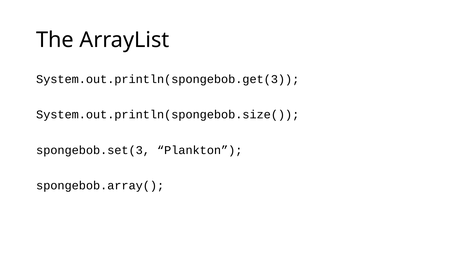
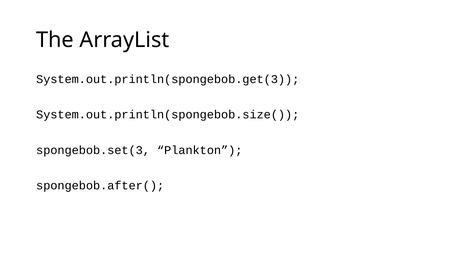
spongebob.array(: spongebob.array( -> spongebob.after(
